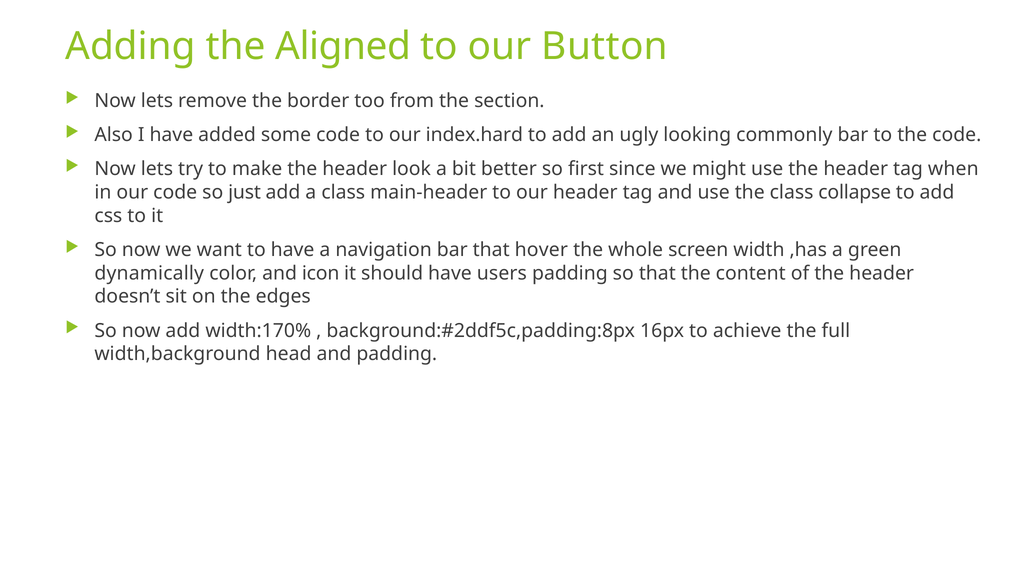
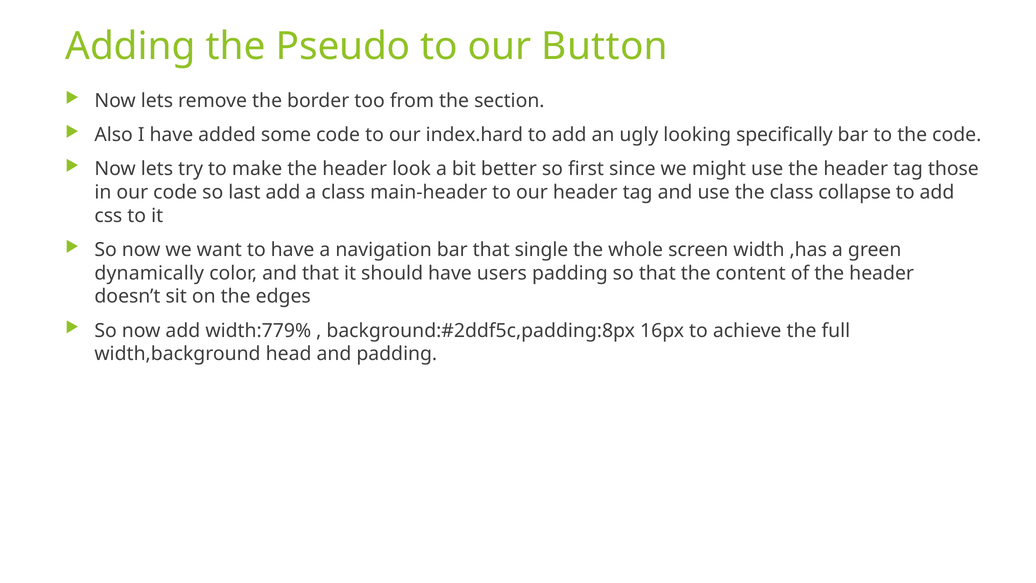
Aligned: Aligned -> Pseudo
commonly: commonly -> specifically
when: when -> those
just: just -> last
hover: hover -> single
and icon: icon -> that
width:170%: width:170% -> width:779%
